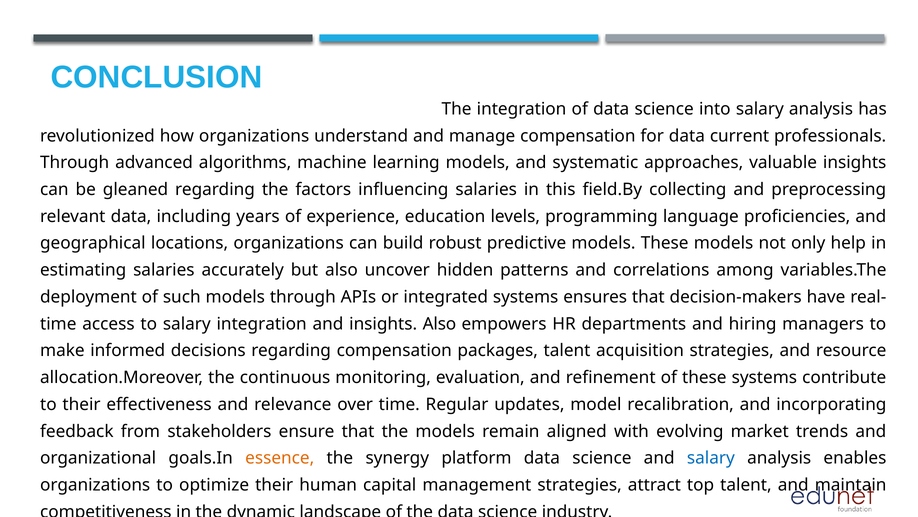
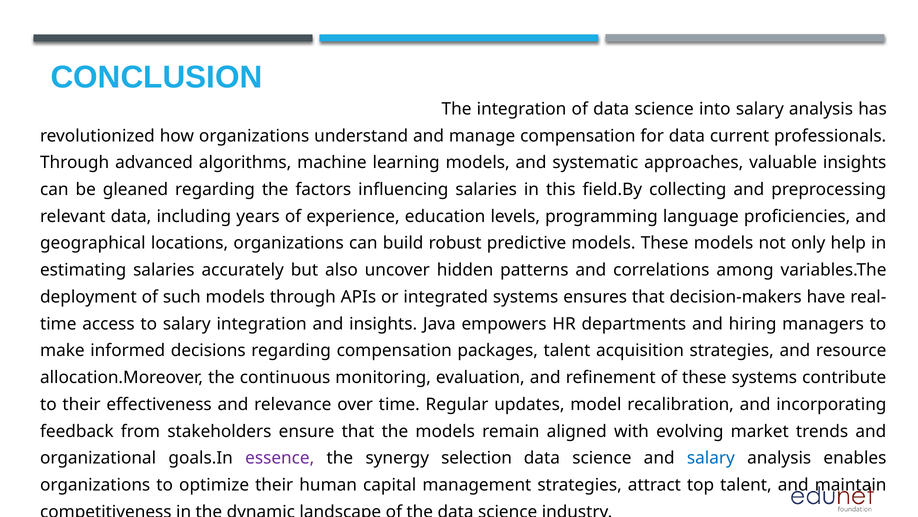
insights Also: Also -> Java
essence colour: orange -> purple
platform: platform -> selection
